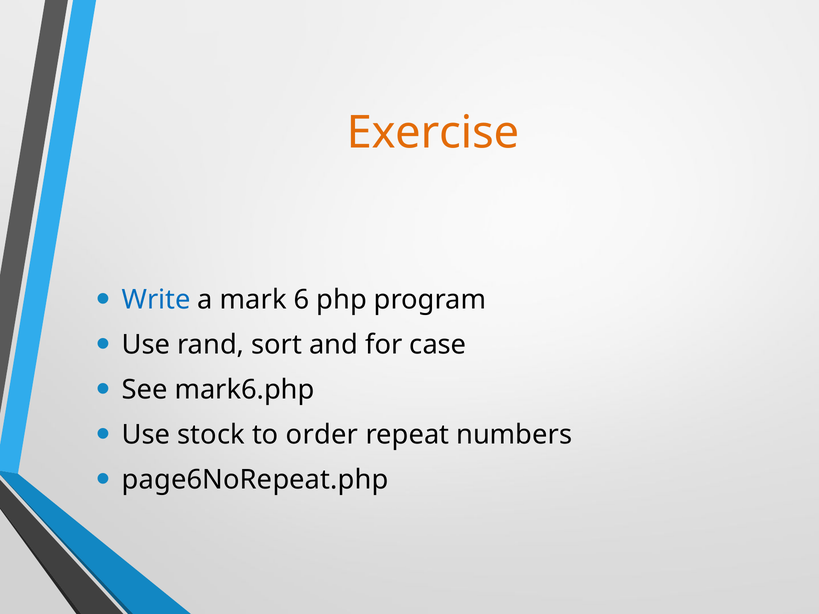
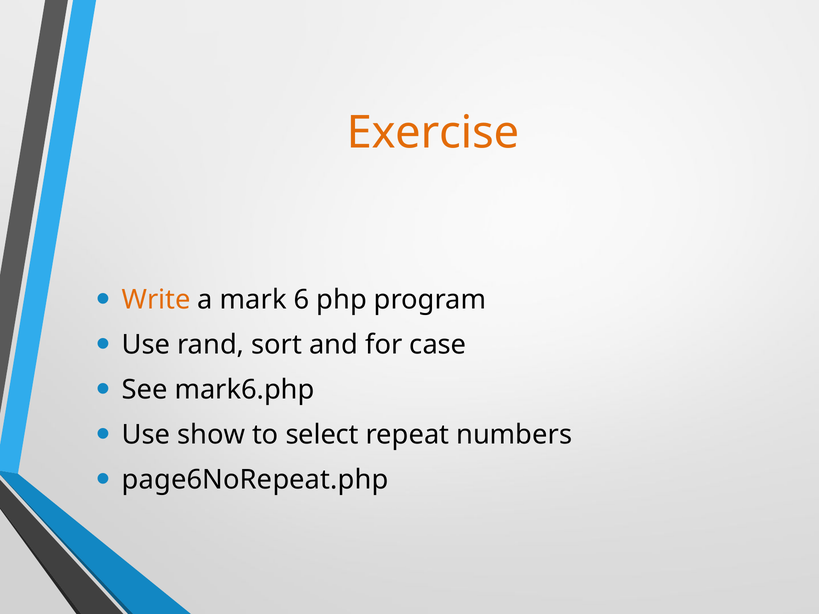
Write colour: blue -> orange
stock: stock -> show
order: order -> select
